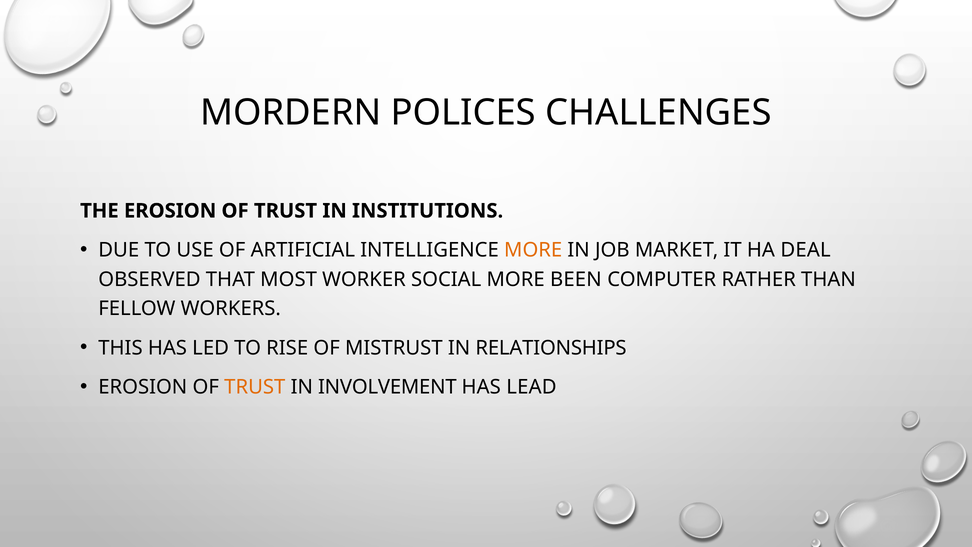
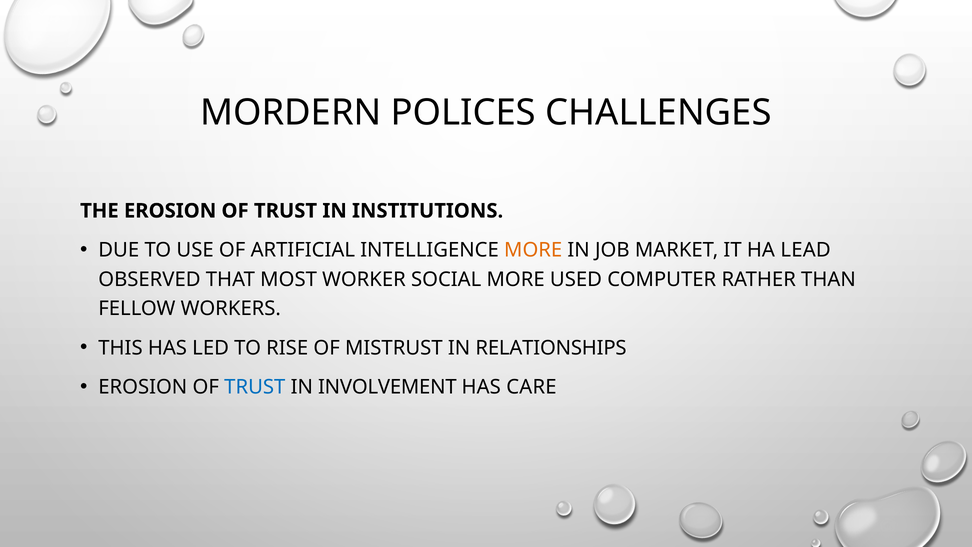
DEAL: DEAL -> LEAD
BEEN: BEEN -> USED
TRUST at (255, 387) colour: orange -> blue
LEAD: LEAD -> CARE
